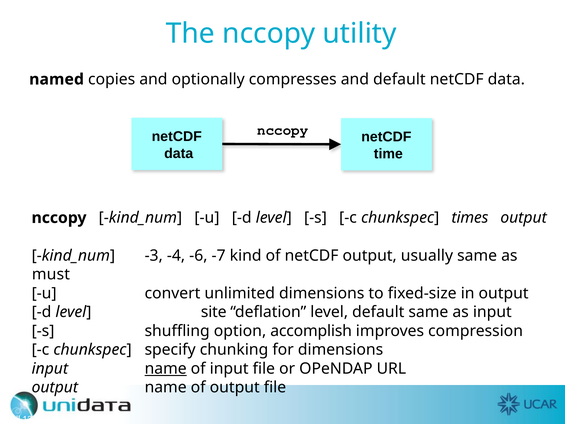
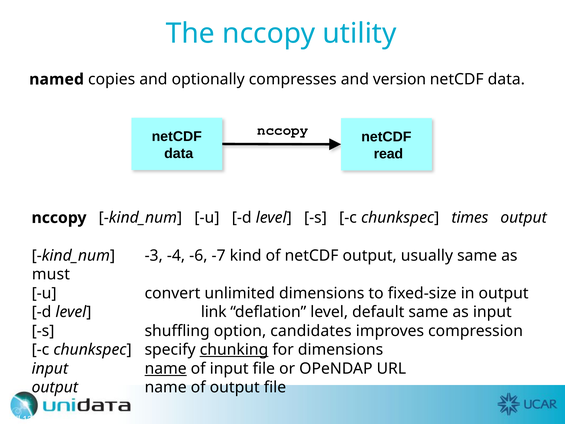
and default: default -> version
time: time -> read
site: site -> link
accomplish: accomplish -> candidates
chunking underline: none -> present
